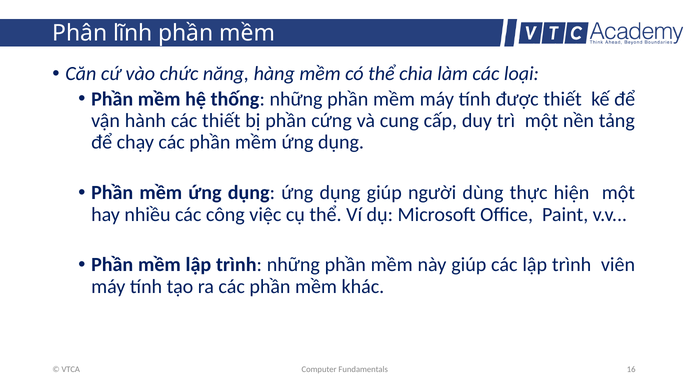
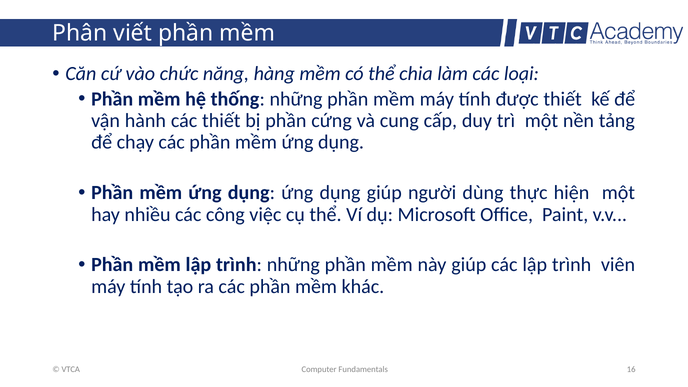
lĩnh: lĩnh -> viết
